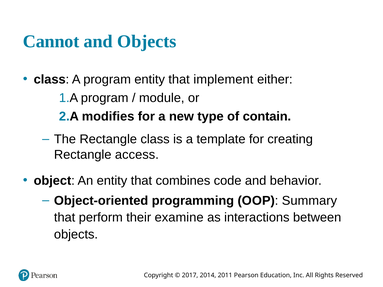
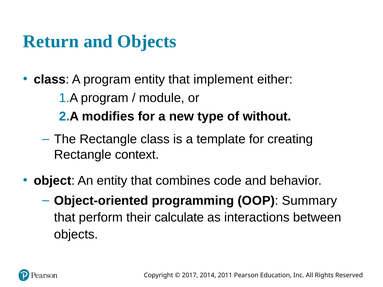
Cannot: Cannot -> Return
contain: contain -> without
access: access -> context
examine: examine -> calculate
